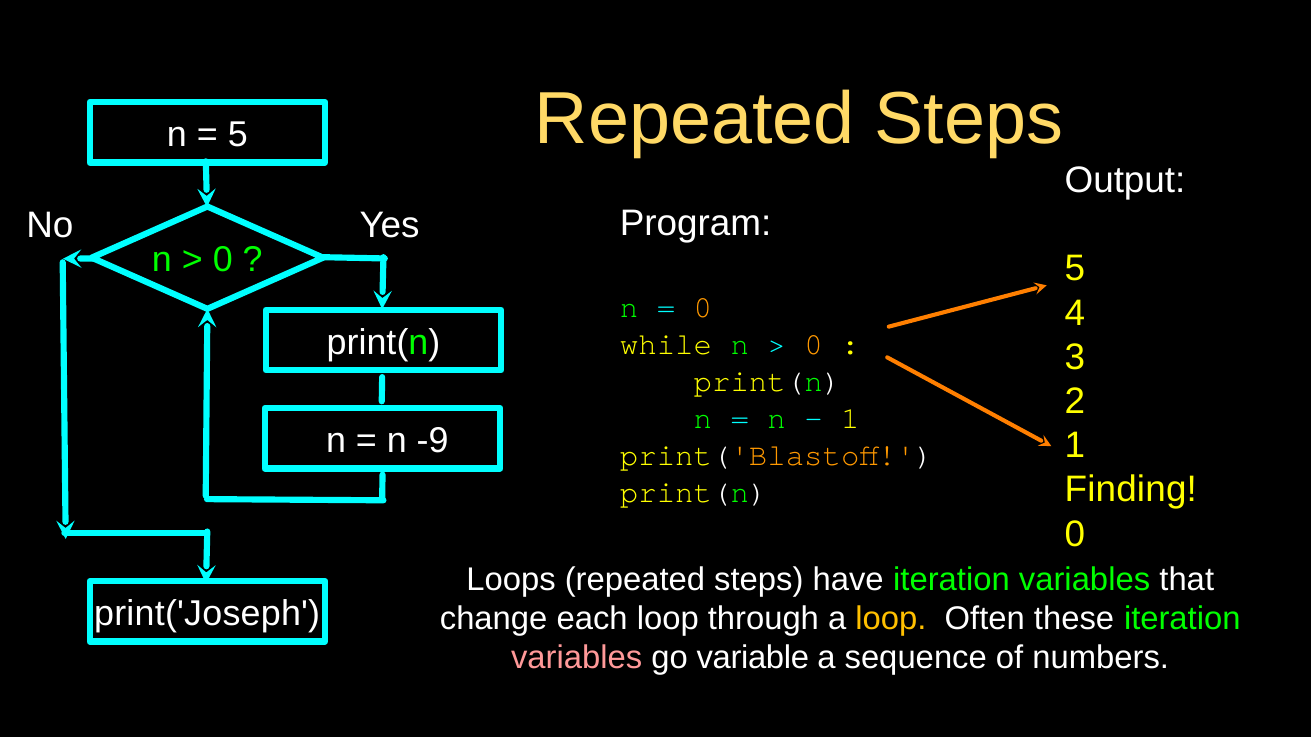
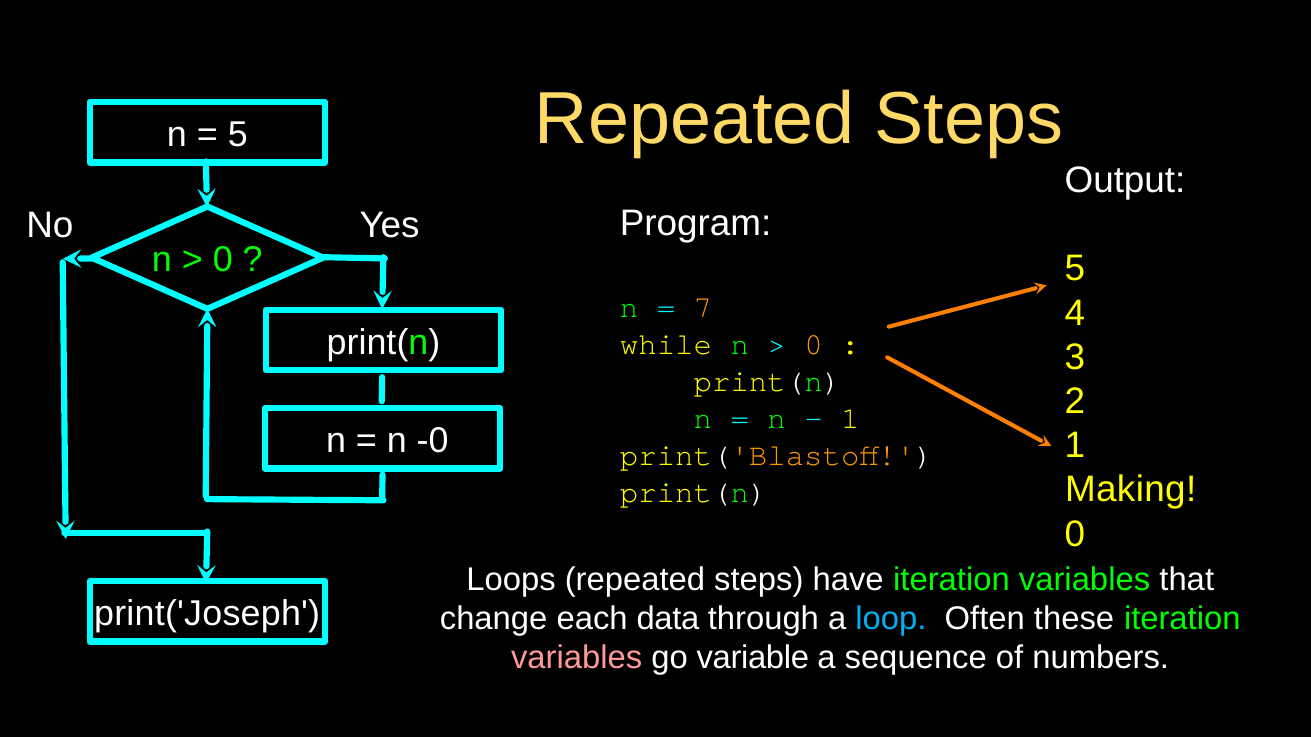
0 at (703, 308): 0 -> 7
-9: -9 -> -0
Finding: Finding -> Making
each loop: loop -> data
loop at (891, 619) colour: yellow -> light blue
